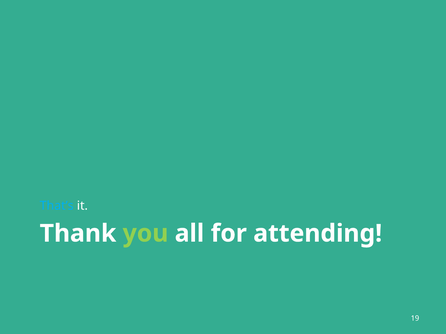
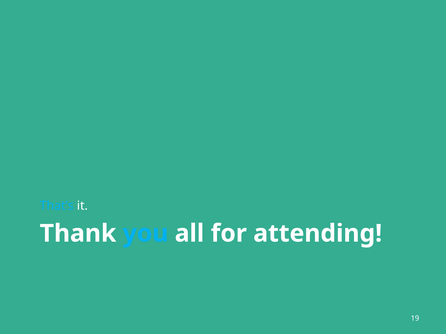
you colour: light green -> light blue
